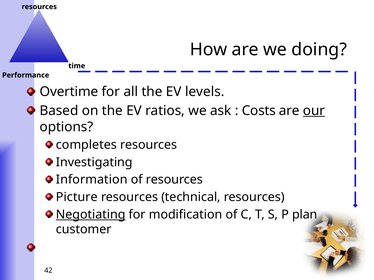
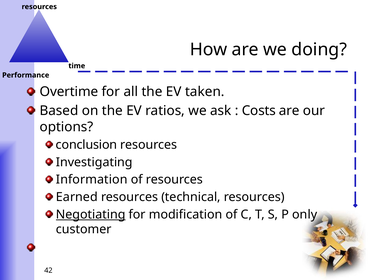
levels: levels -> taken
our underline: present -> none
completes: completes -> conclusion
Picture: Picture -> Earned
plan: plan -> only
